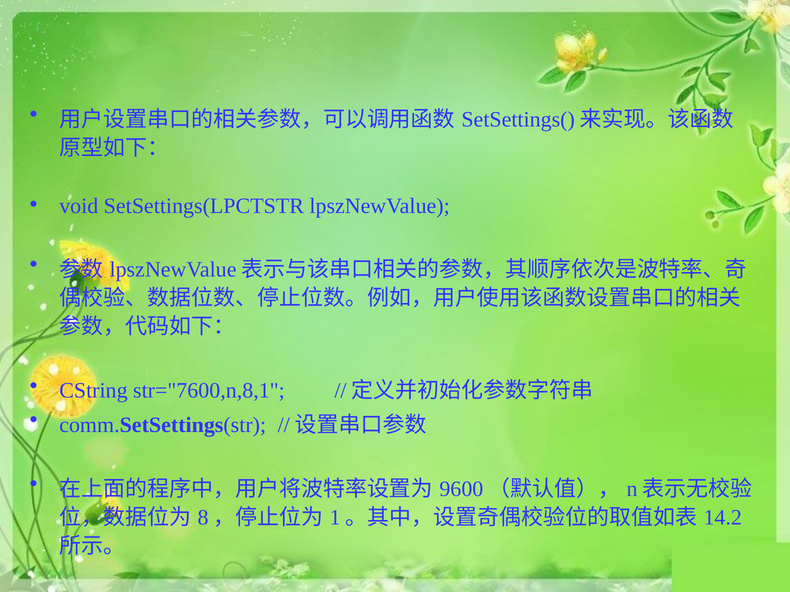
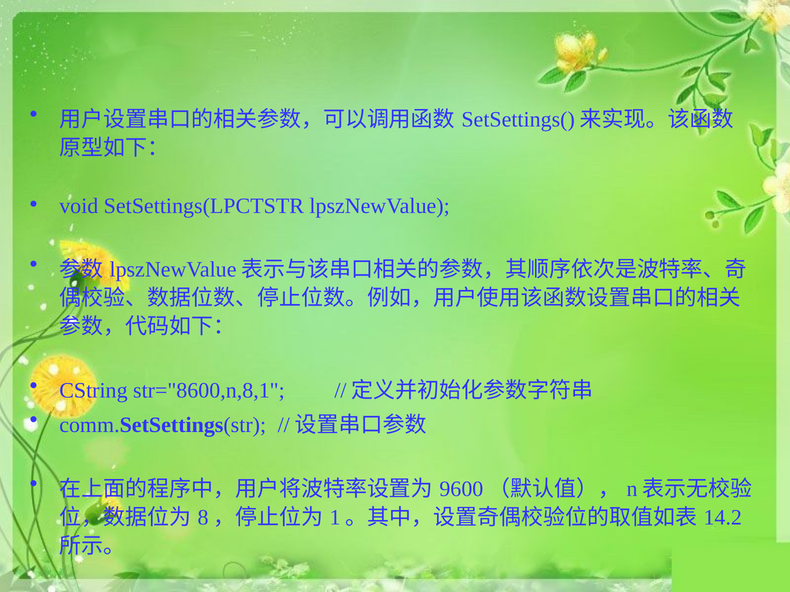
str="7600,n,8,1: str="7600,n,8,1 -> str="8600,n,8,1
